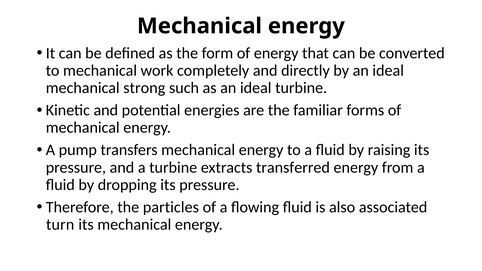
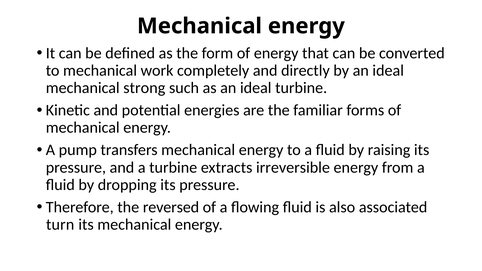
transferred: transferred -> irreversible
particles: particles -> reversed
